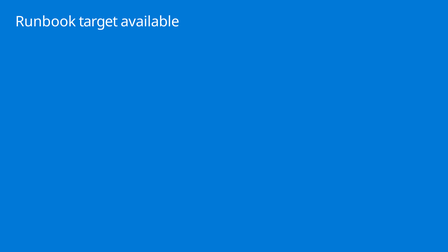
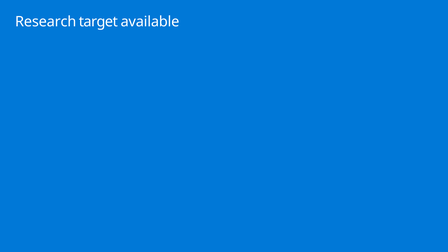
Runbook: Runbook -> Research
